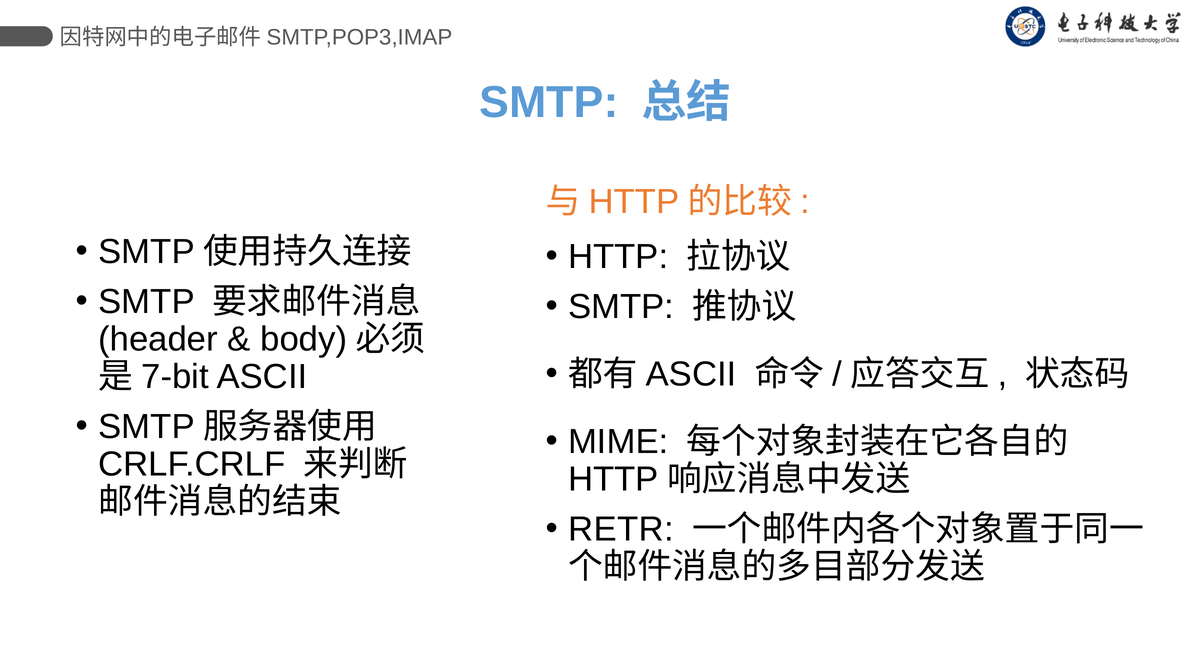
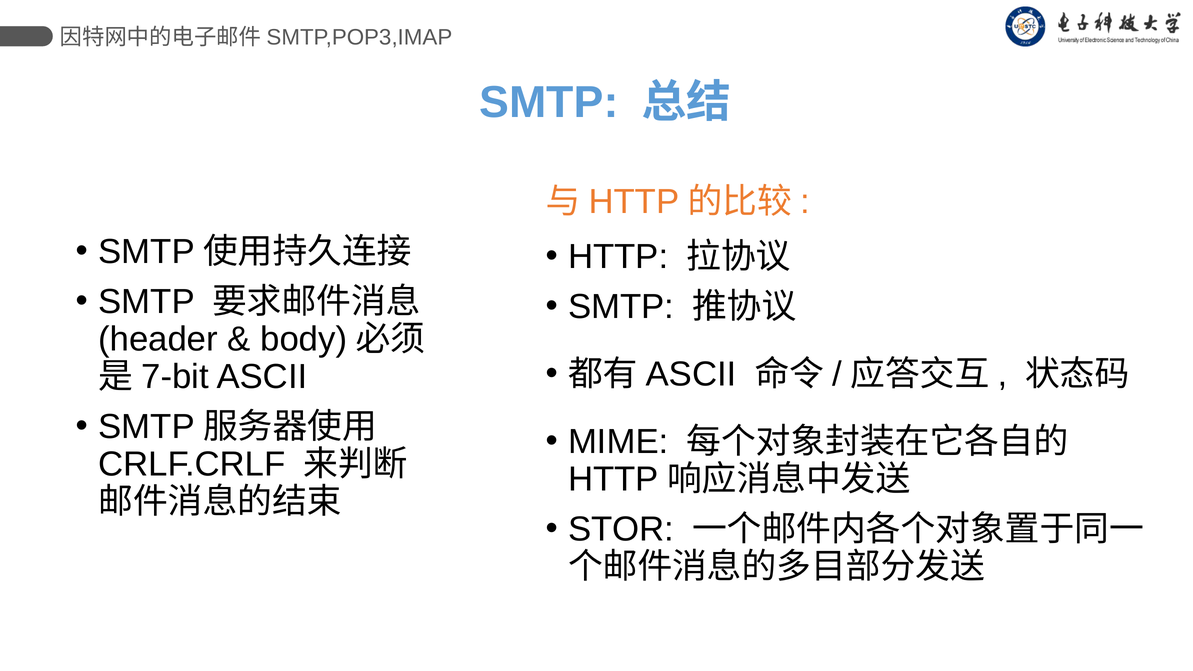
RETR: RETR -> STOR
